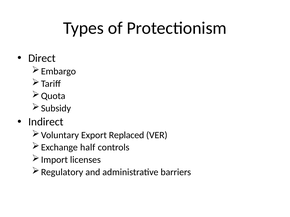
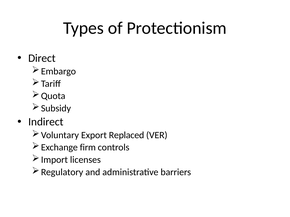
half: half -> firm
